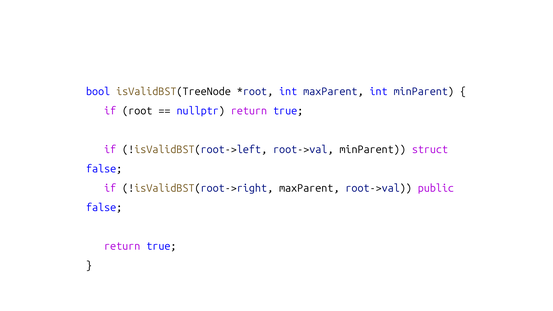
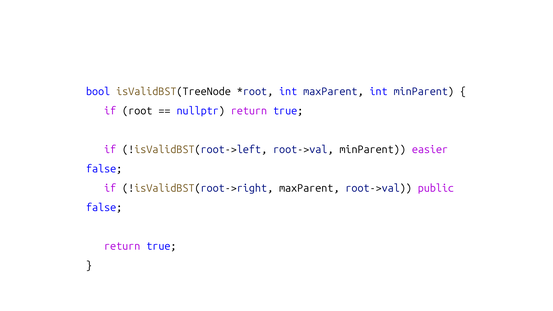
struct: struct -> easier
